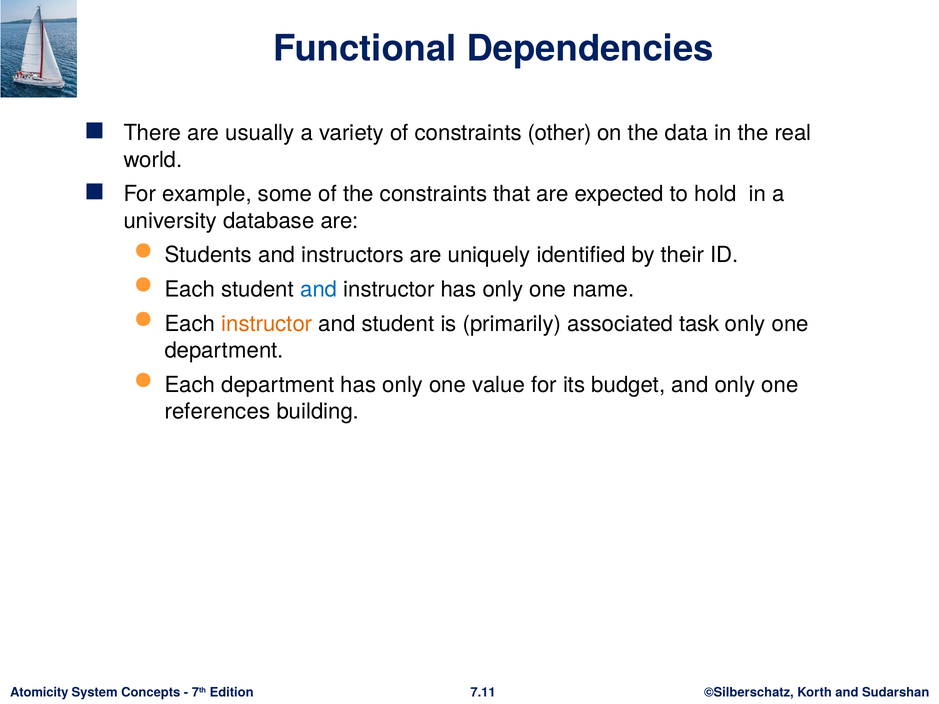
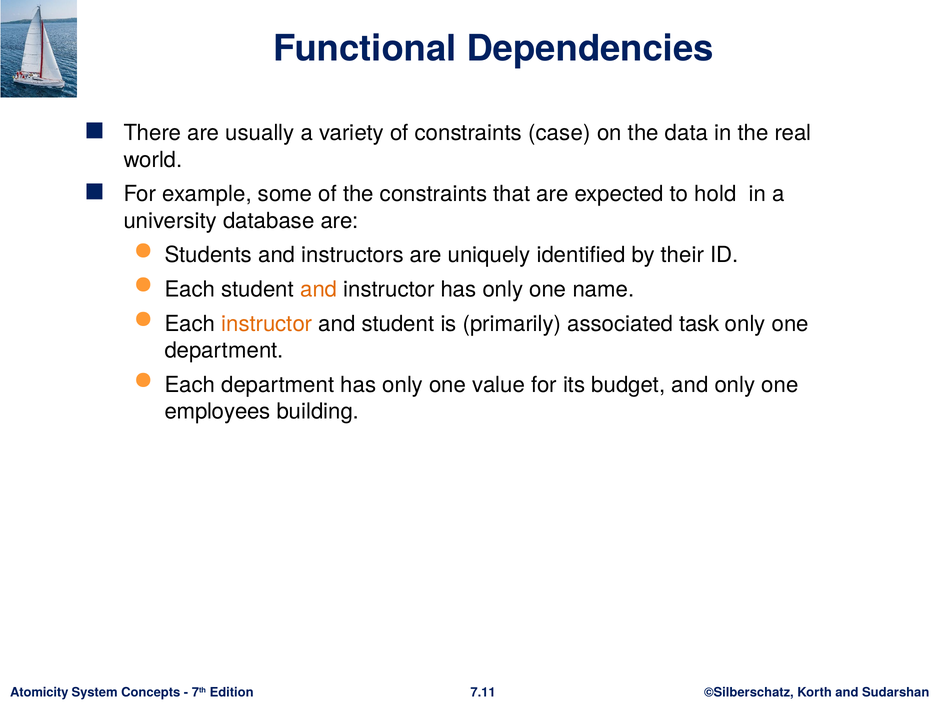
other: other -> case
and at (319, 290) colour: blue -> orange
references: references -> employees
